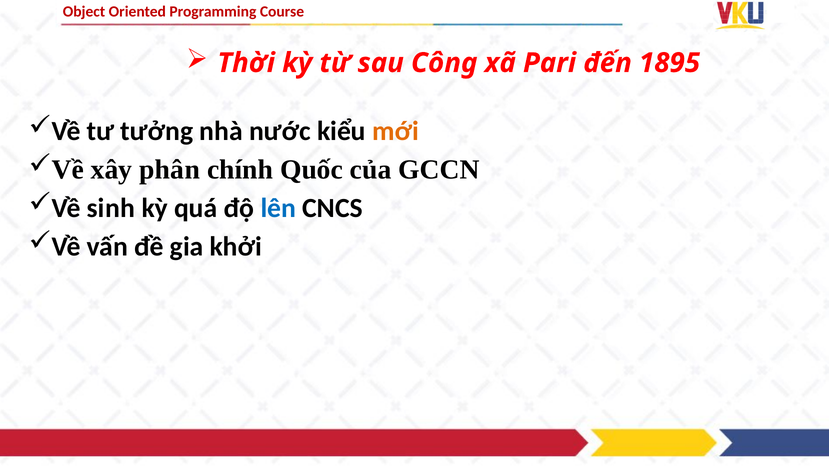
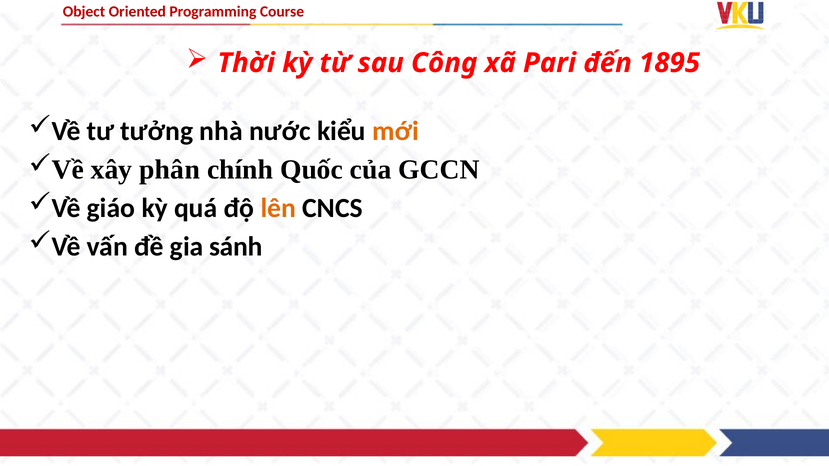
sinh: sinh -> giáo
lên colour: blue -> orange
khởi: khởi -> sánh
